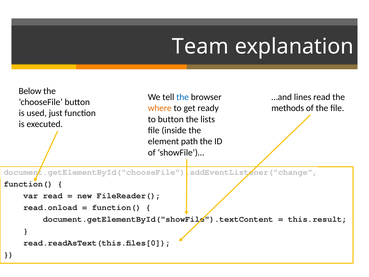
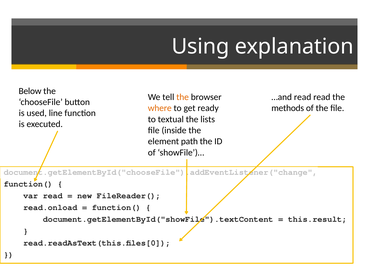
Team: Team -> Using
the at (183, 97) colour: blue -> orange
…and lines: lines -> read
just: just -> line
to button: button -> textual
